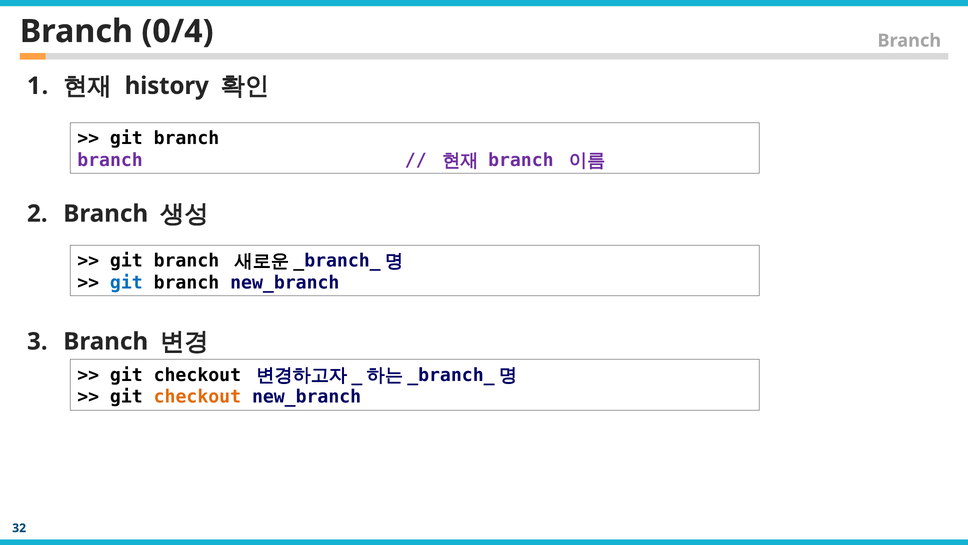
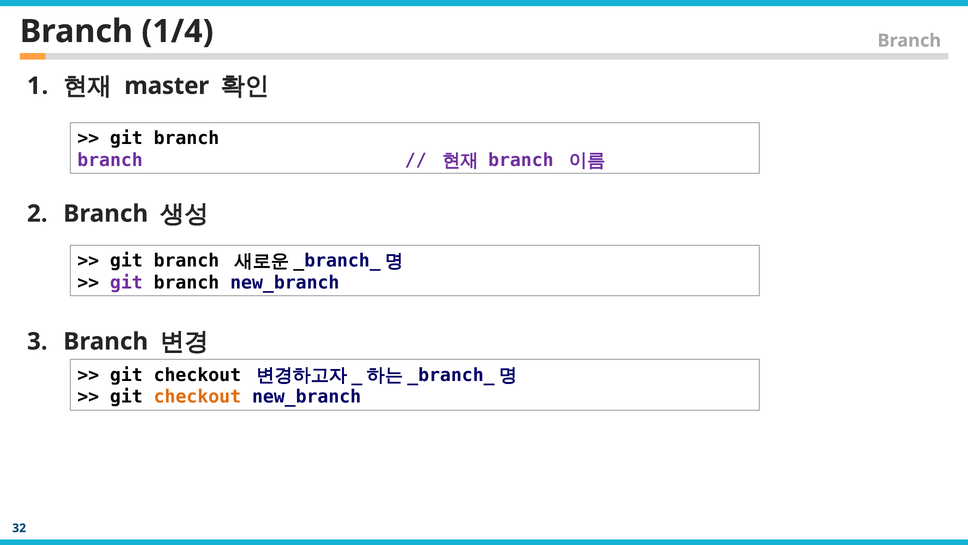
0/4: 0/4 -> 1/4
history: history -> master
git at (126, 282) colour: blue -> purple
